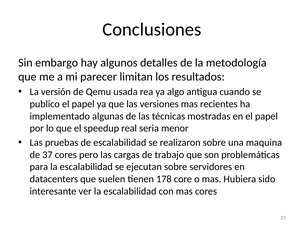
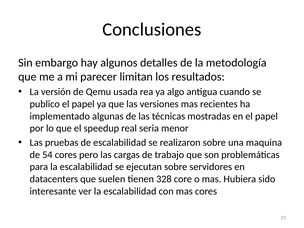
37: 37 -> 54
178: 178 -> 328
